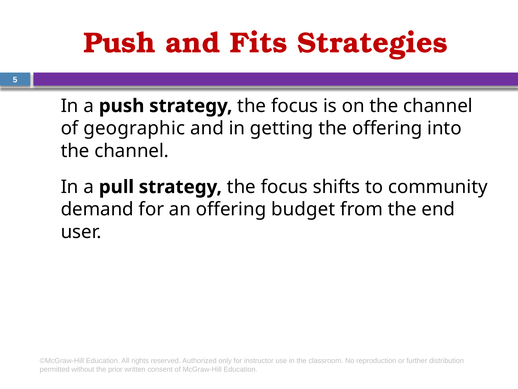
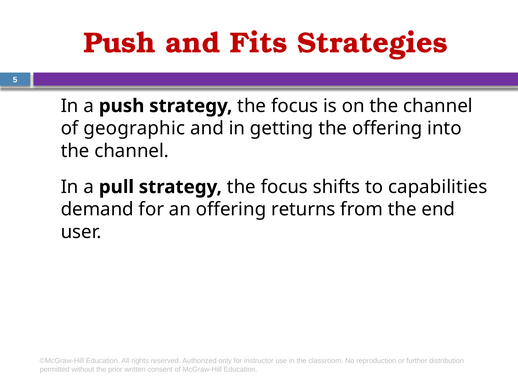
community: community -> capabilities
budget: budget -> returns
